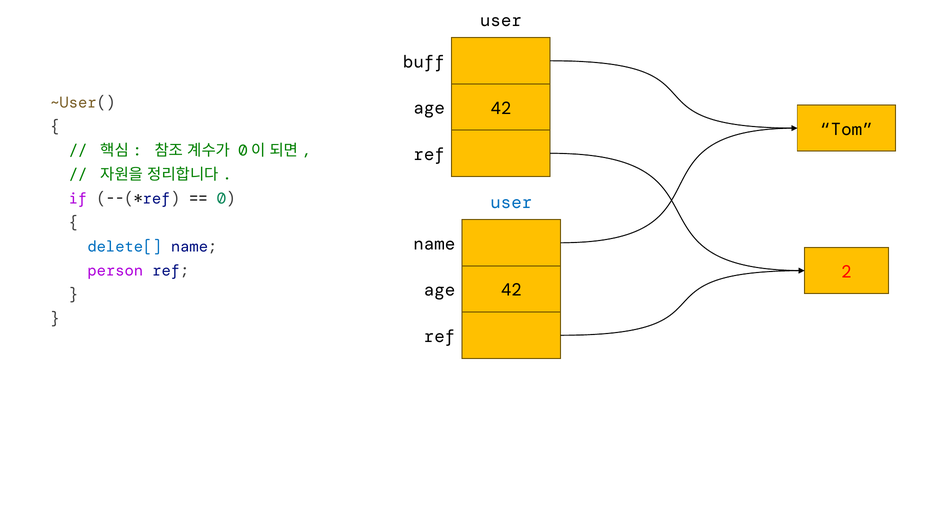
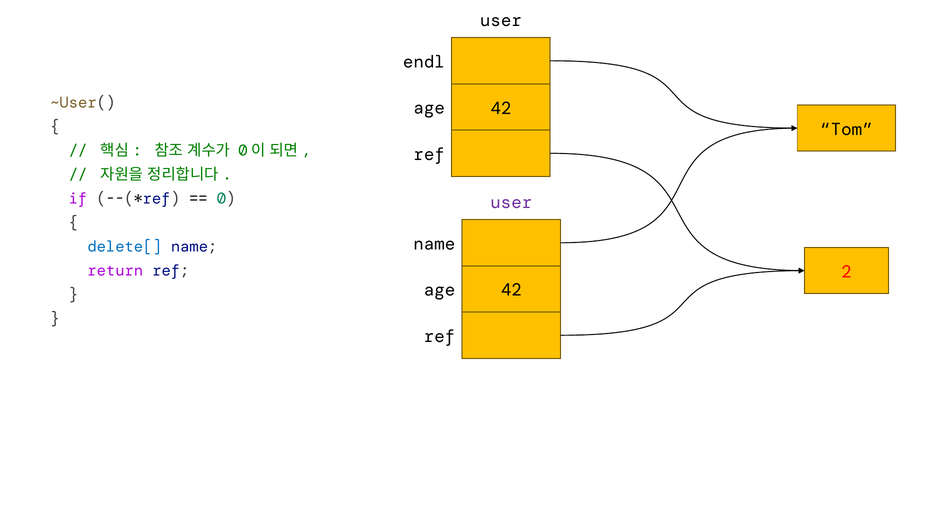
buff: buff -> endl
user at (511, 203) colour: blue -> purple
person: person -> return
